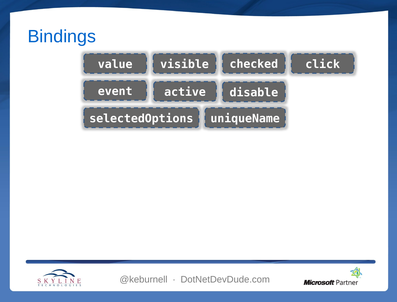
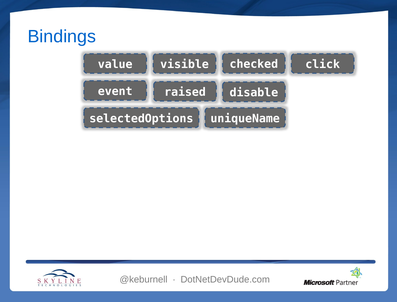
active: active -> raised
